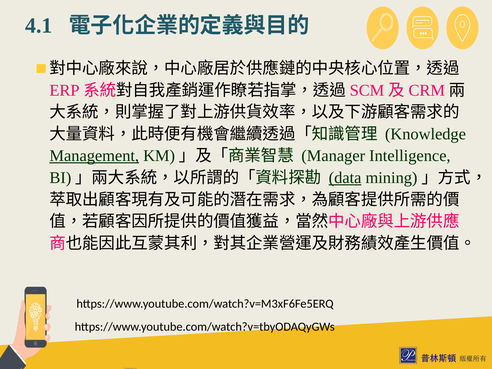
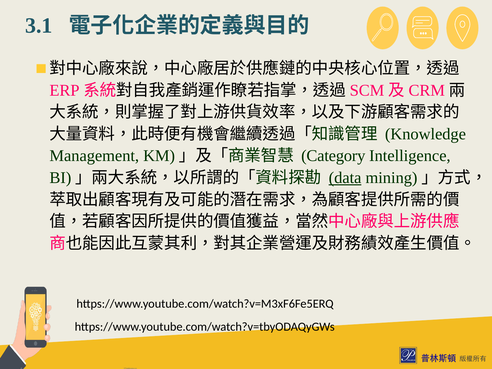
4.1: 4.1 -> 3.1
Management underline: present -> none
Manager: Manager -> Category
